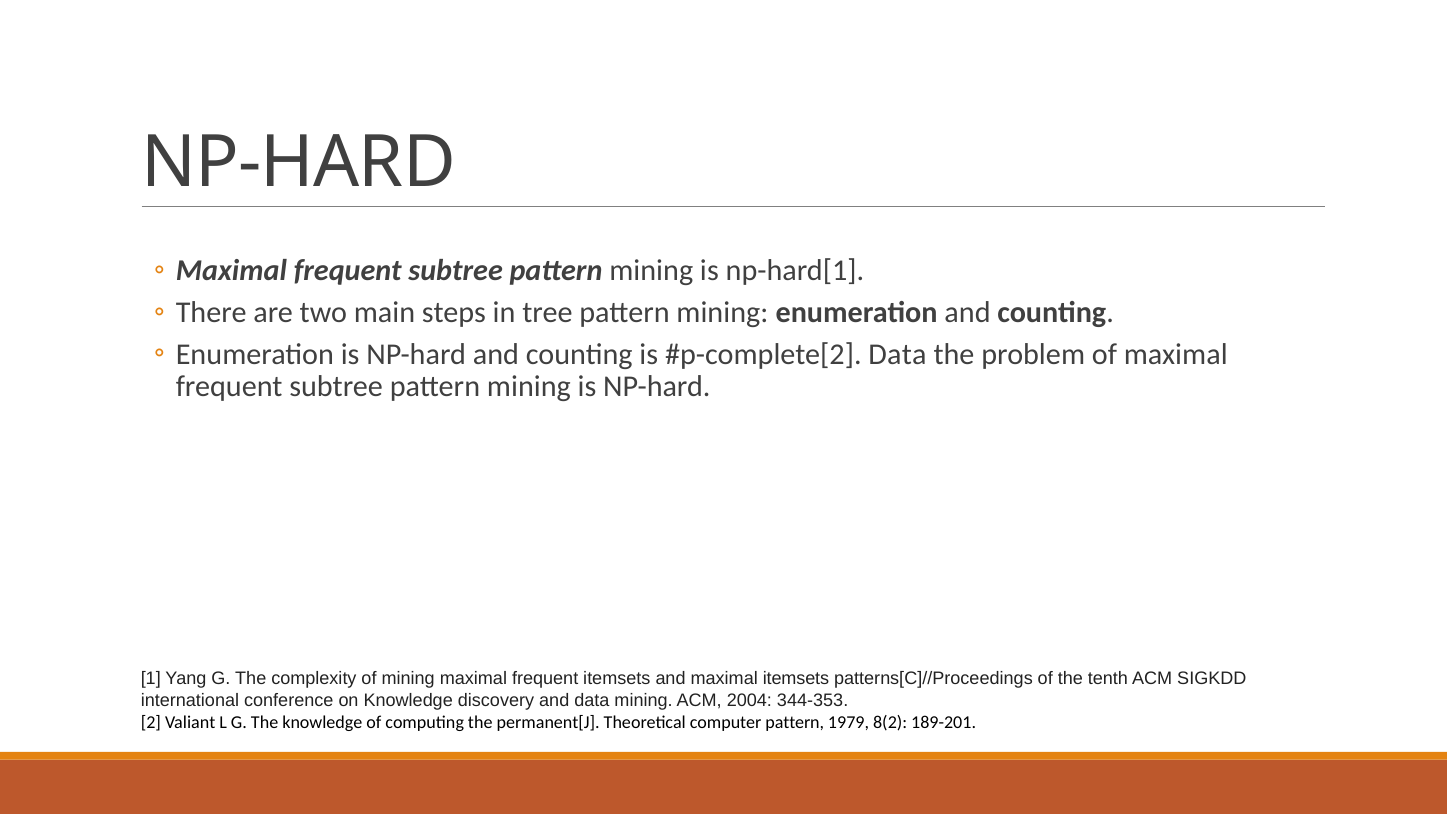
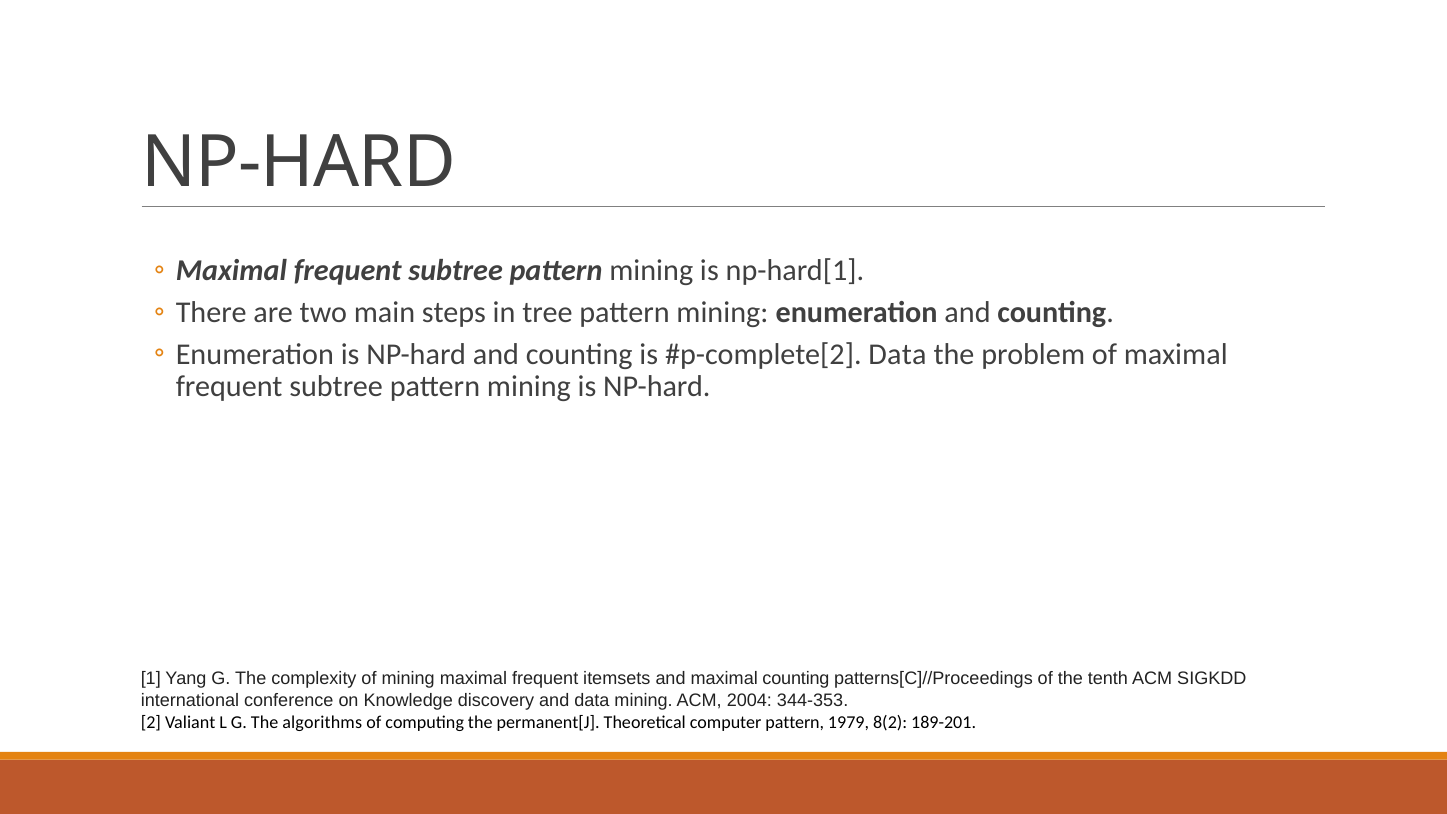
maximal itemsets: itemsets -> counting
The knowledge: knowledge -> algorithms
